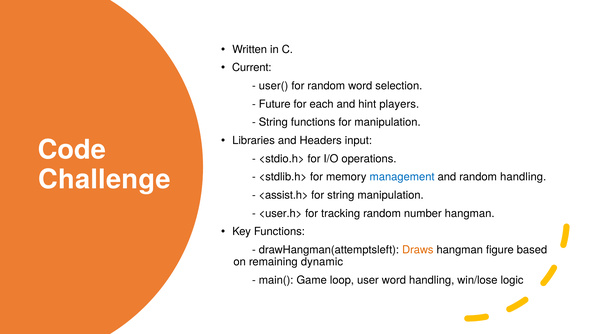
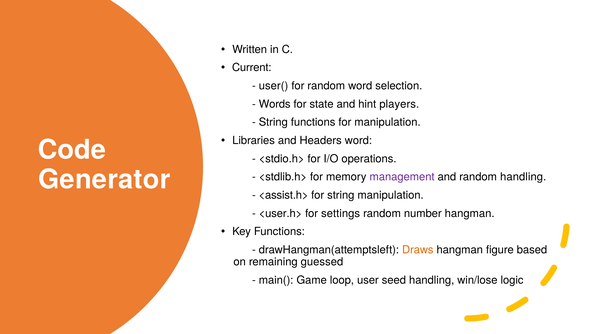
Future: Future -> Words
each: each -> state
Headers input: input -> word
Challenge: Challenge -> Generator
management colour: blue -> purple
tracking: tracking -> settings
dynamic: dynamic -> guessed
user word: word -> seed
